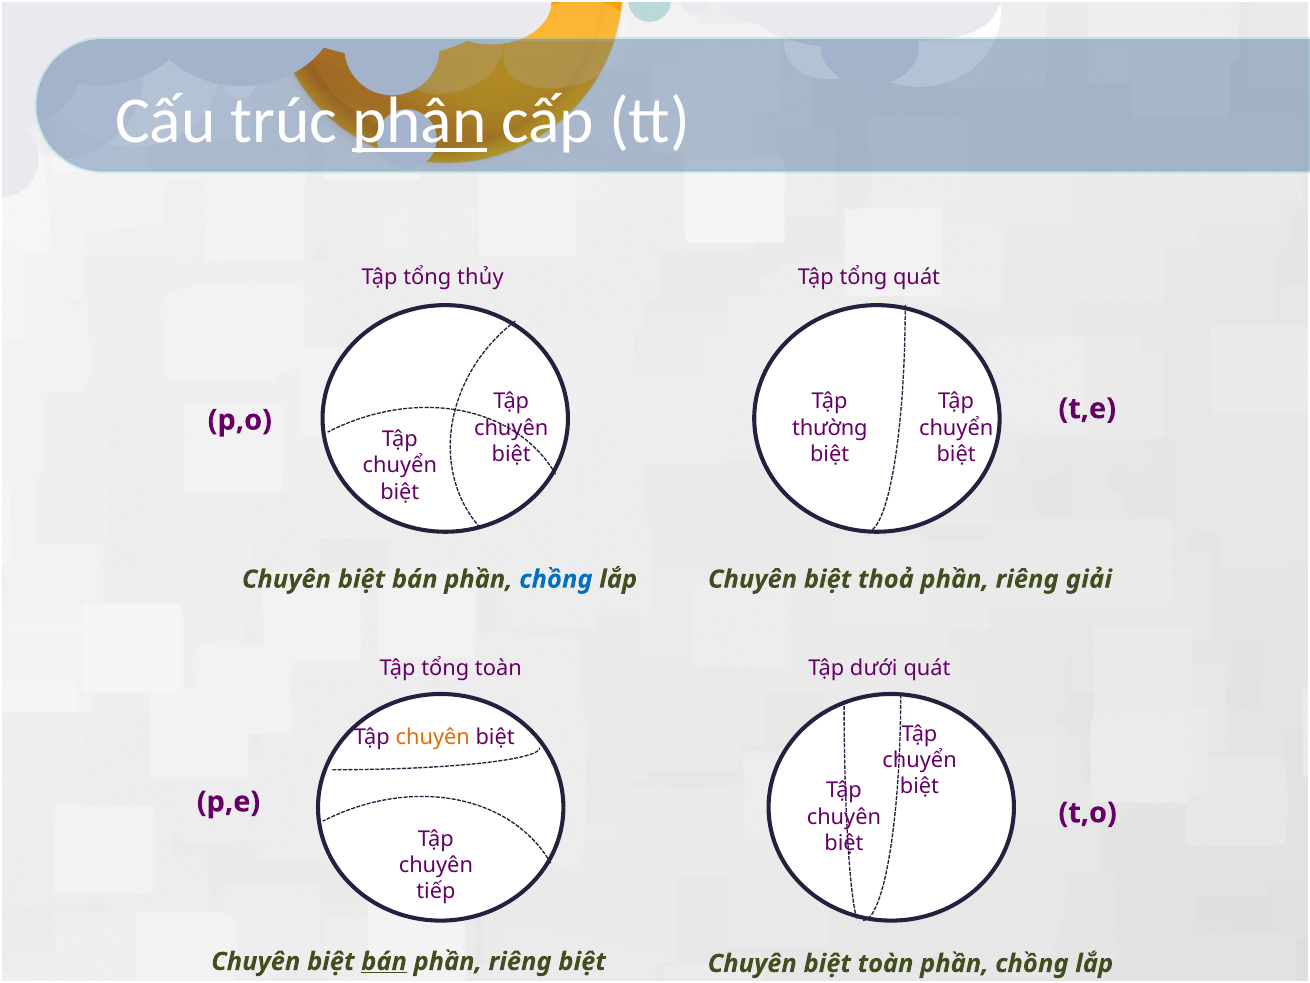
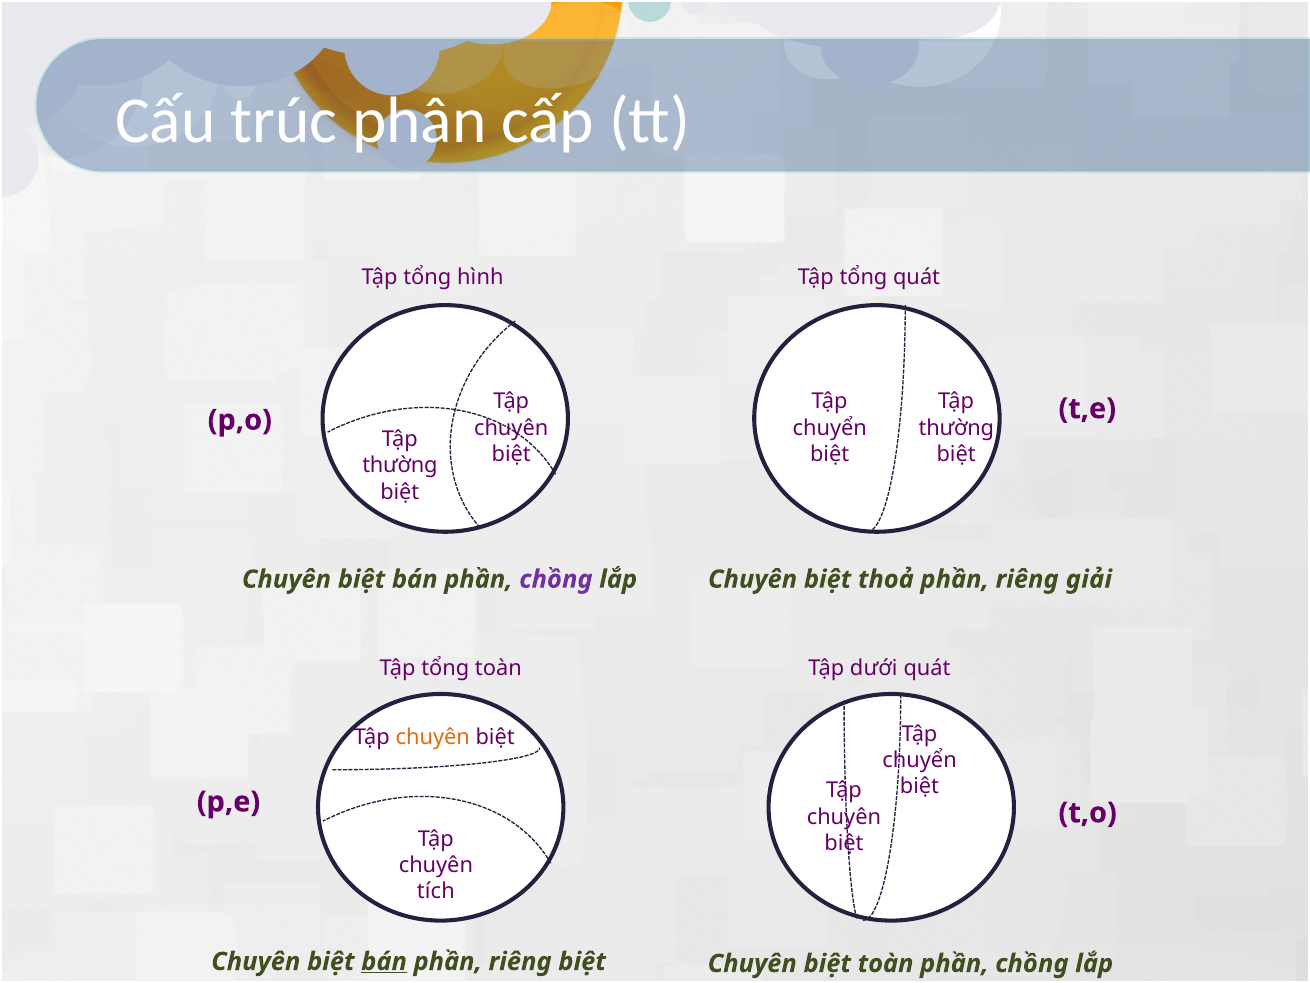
phân underline: present -> none
thủy: thủy -> hình
thường at (830, 428): thường -> chuyển
chuyển at (956, 428): chuyển -> thường
chuyển at (400, 465): chuyển -> thường
chồng at (556, 579) colour: blue -> purple
tiếp: tiếp -> tích
